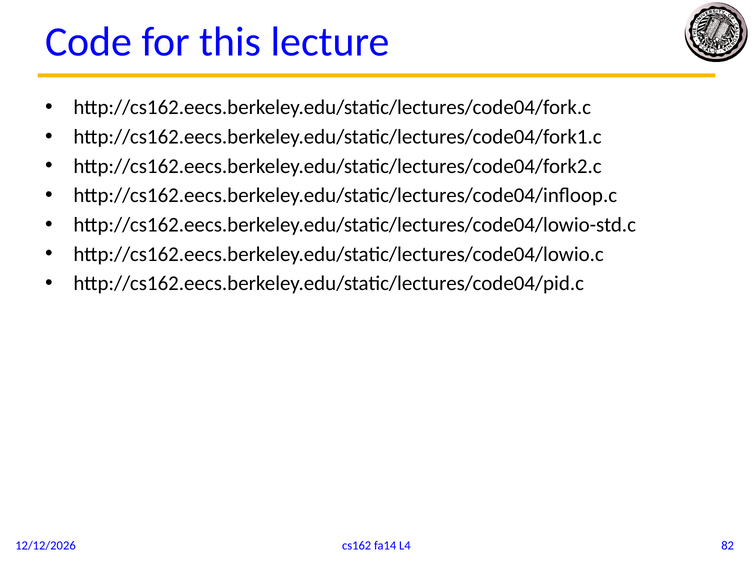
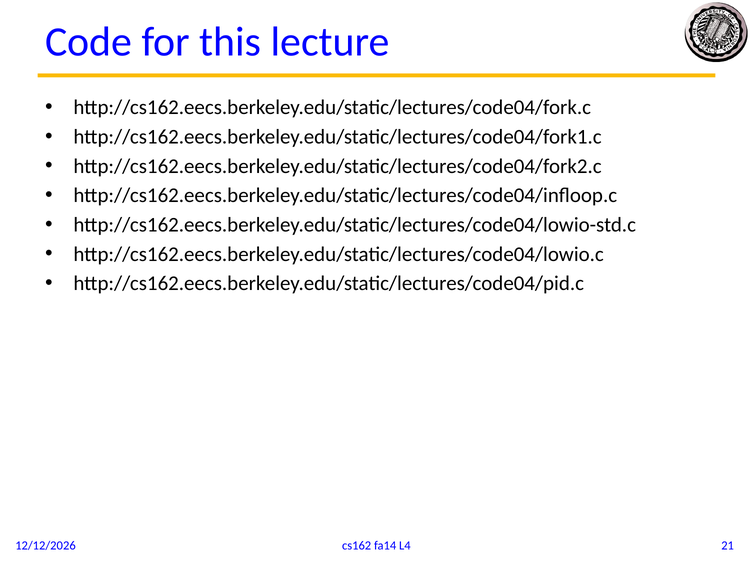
82: 82 -> 21
